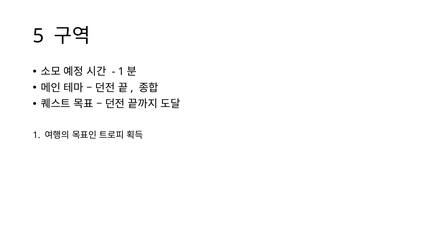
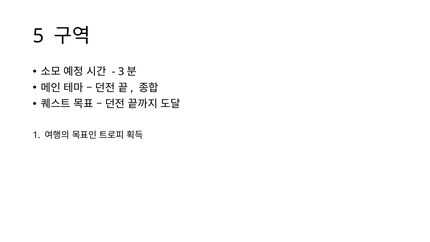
1 at (121, 72): 1 -> 3
